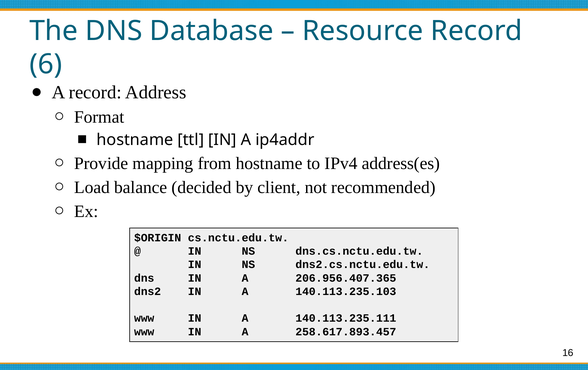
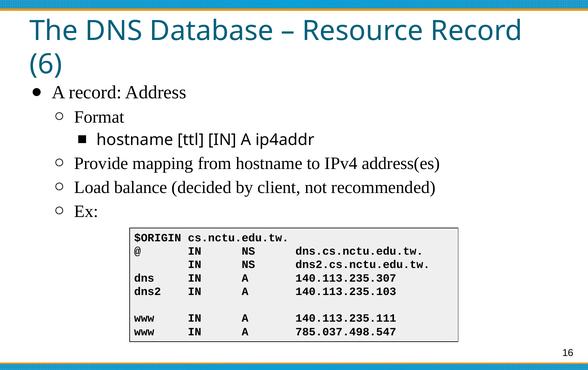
206.956.407.365: 206.956.407.365 -> 140.113.235.307
258.617.893.457: 258.617.893.457 -> 785.037.498.547
